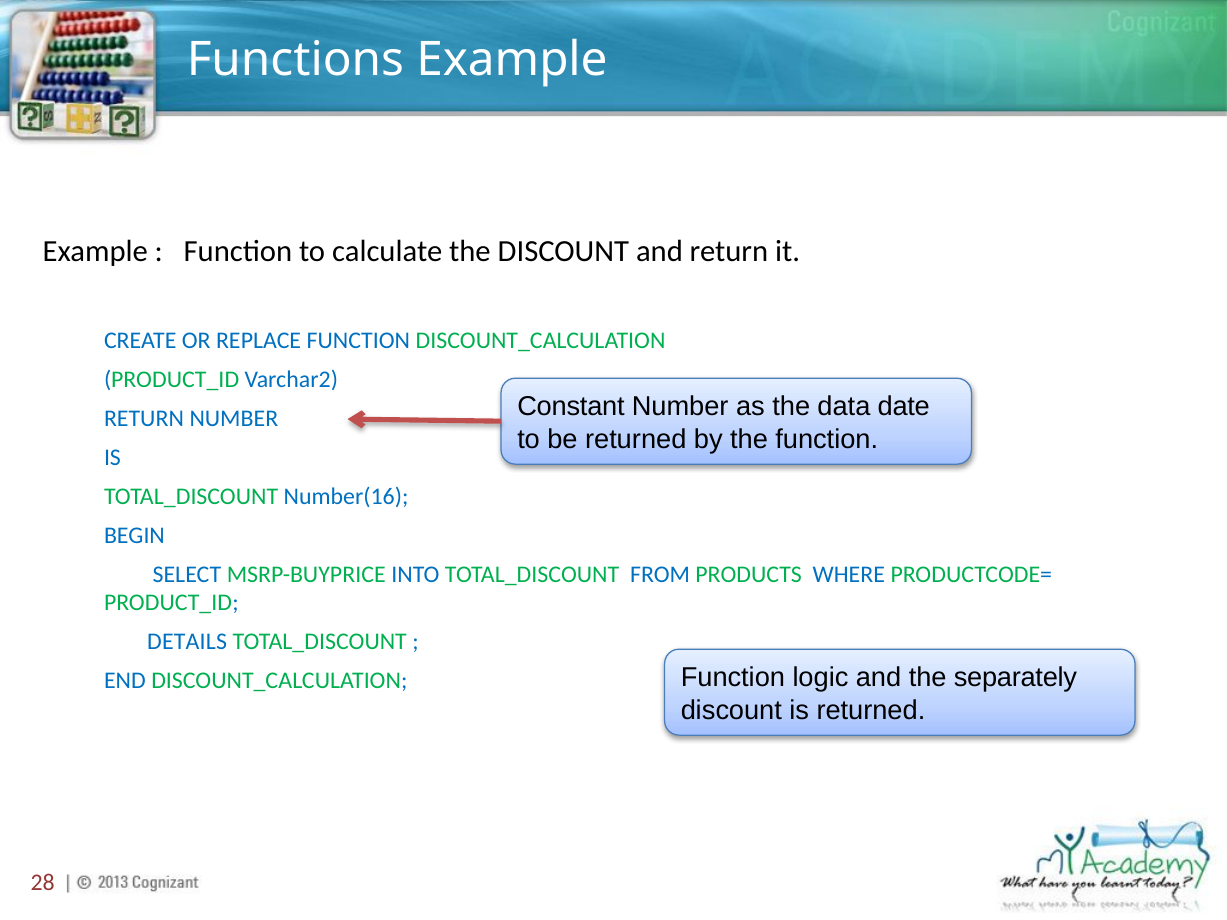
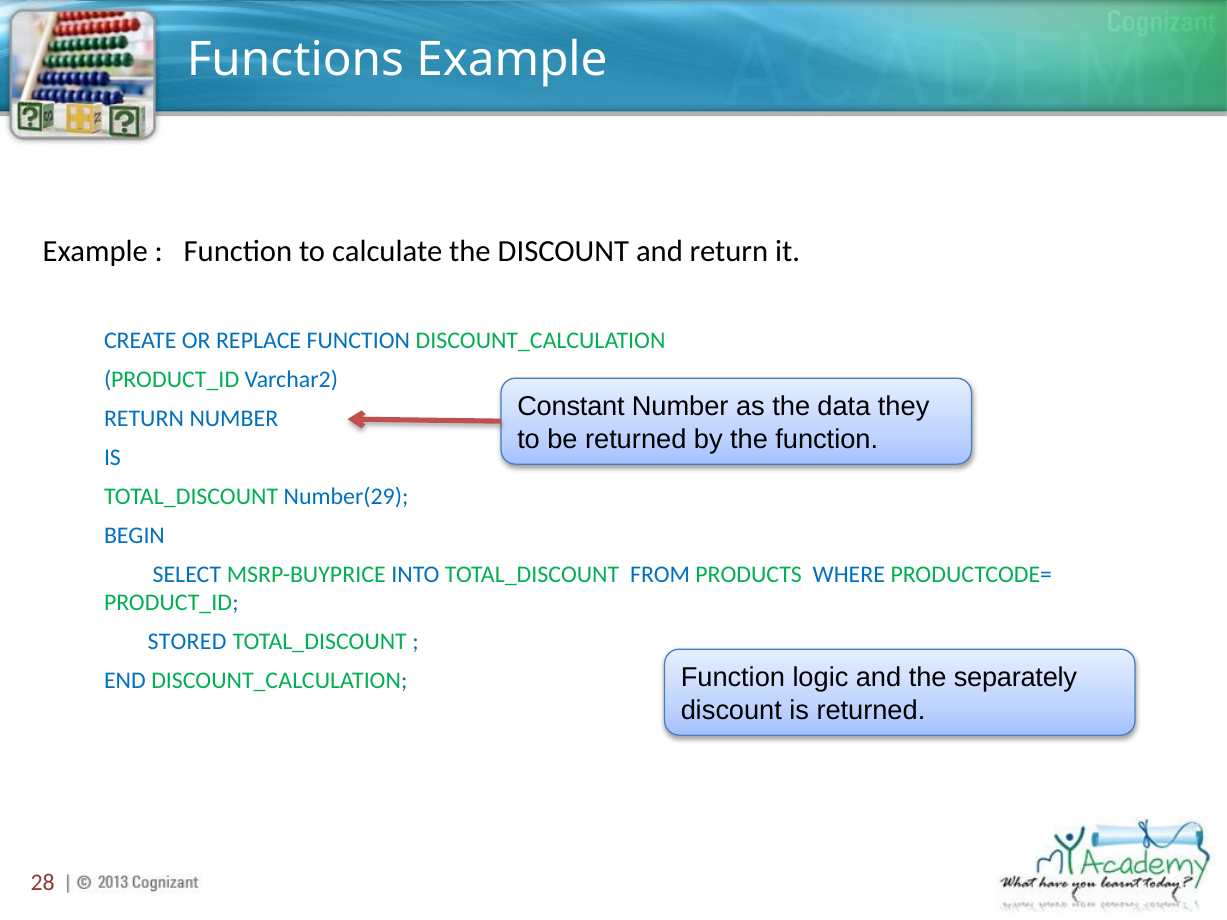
date: date -> they
Number(16: Number(16 -> Number(29
DETAILS: DETAILS -> STORED
